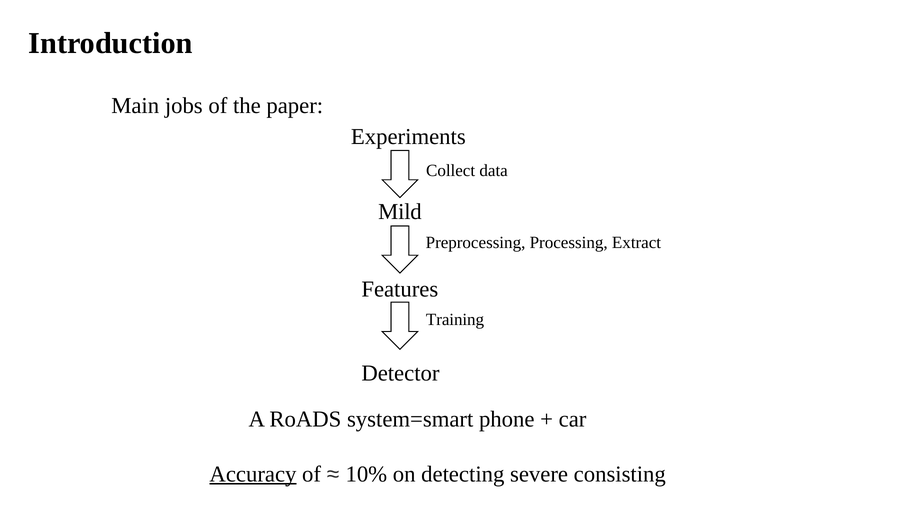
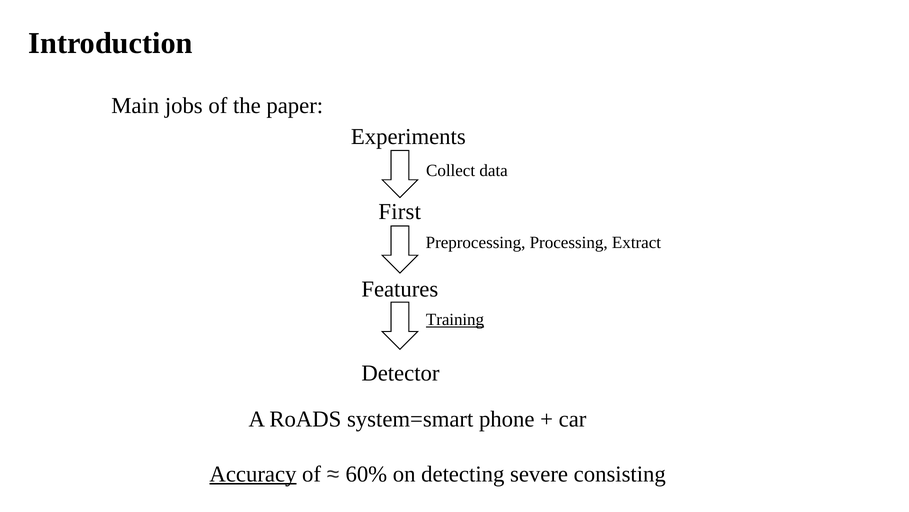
Mild: Mild -> First
Training underline: none -> present
10%: 10% -> 60%
